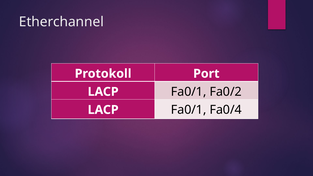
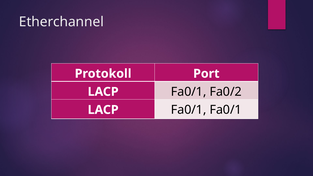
Fa0/1 Fa0/4: Fa0/4 -> Fa0/1
